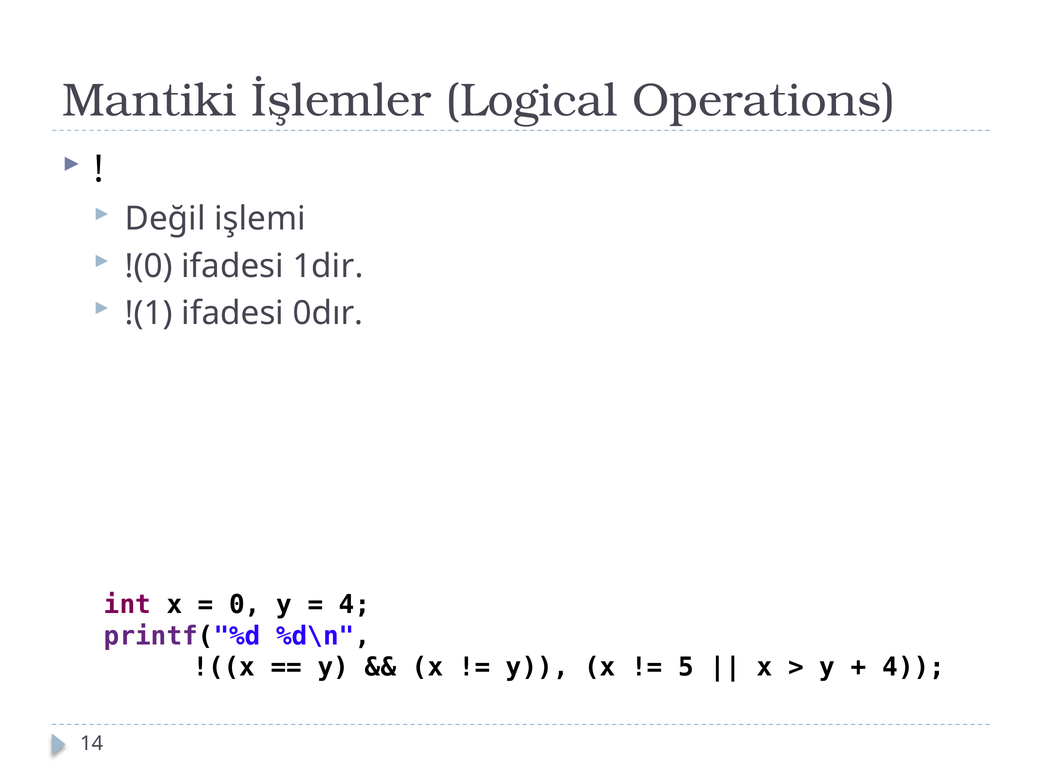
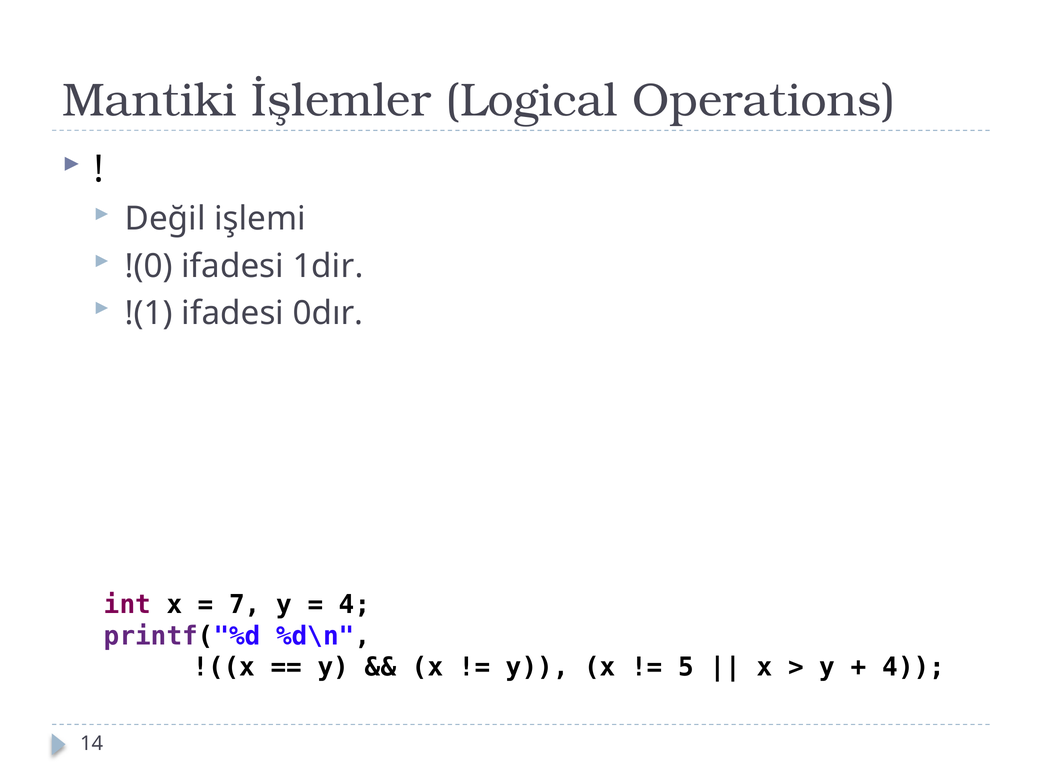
0: 0 -> 7
